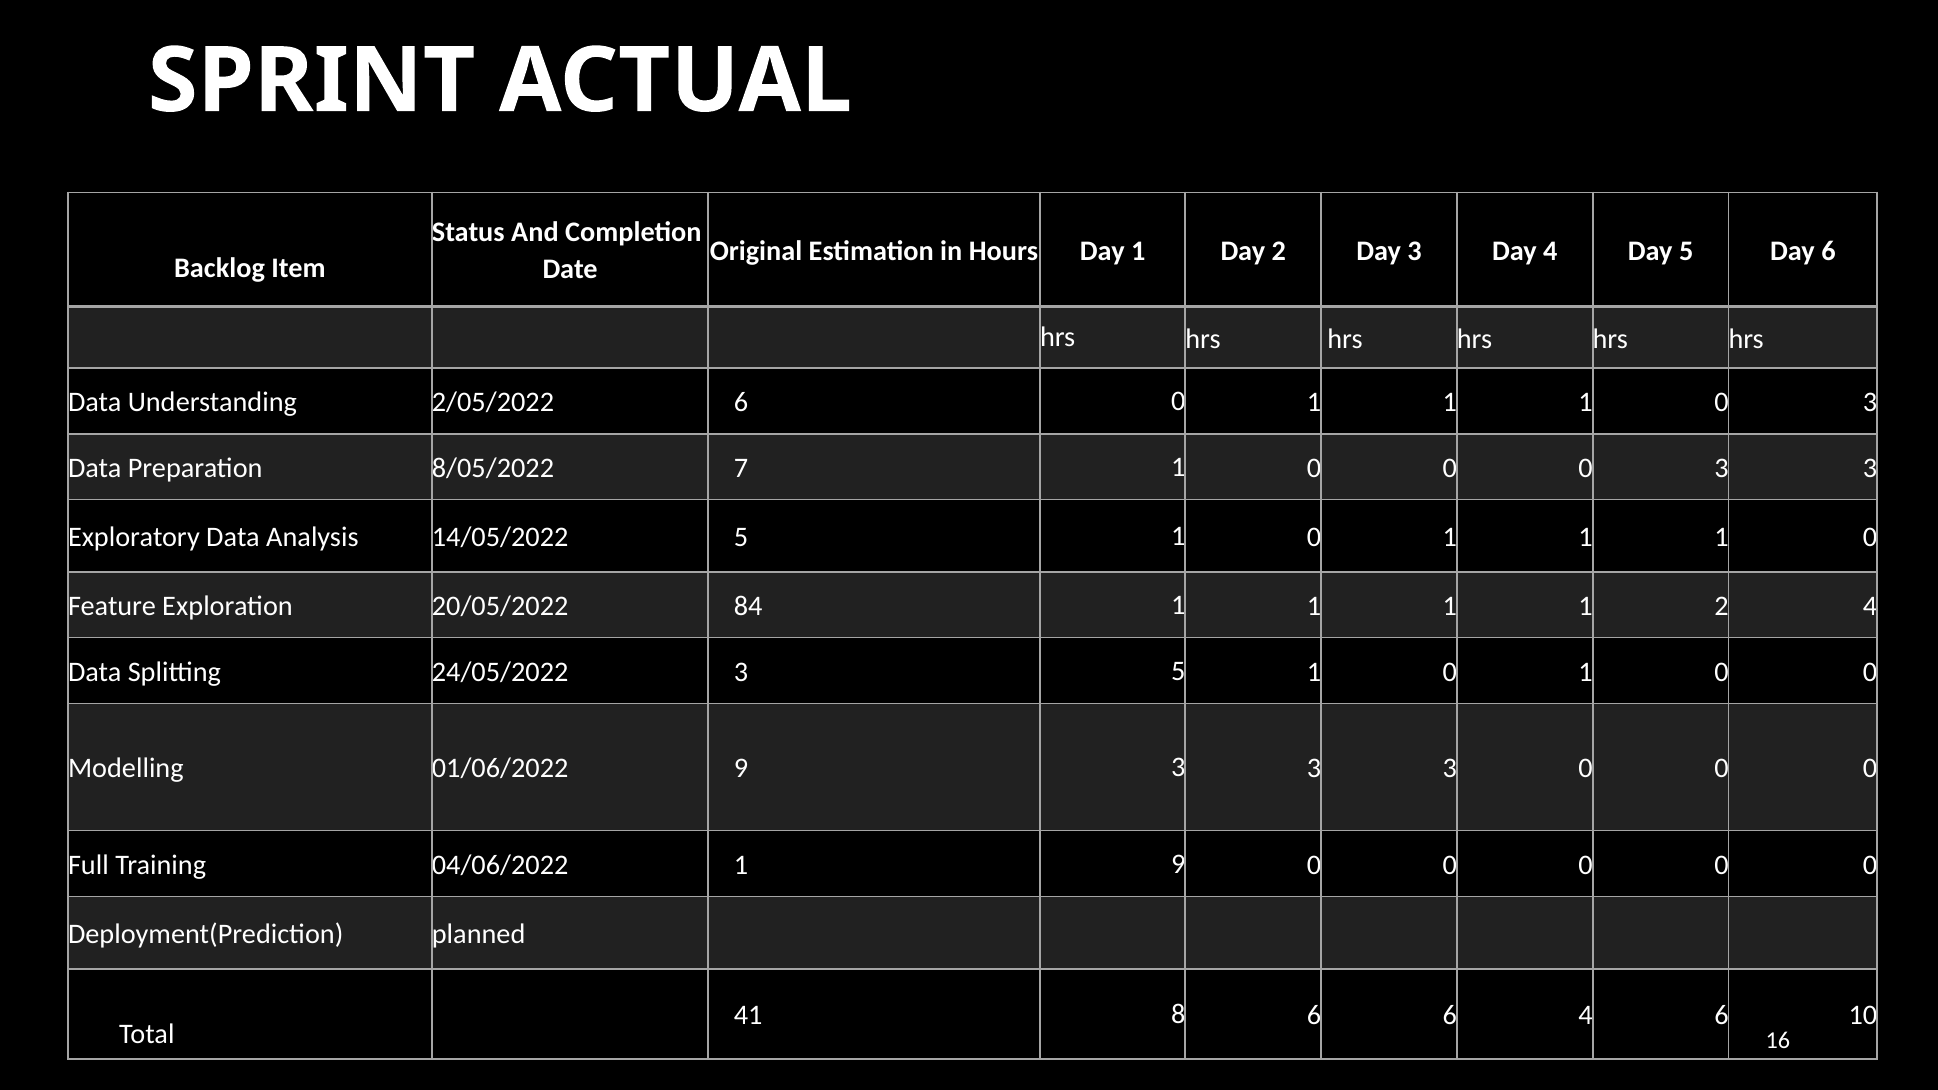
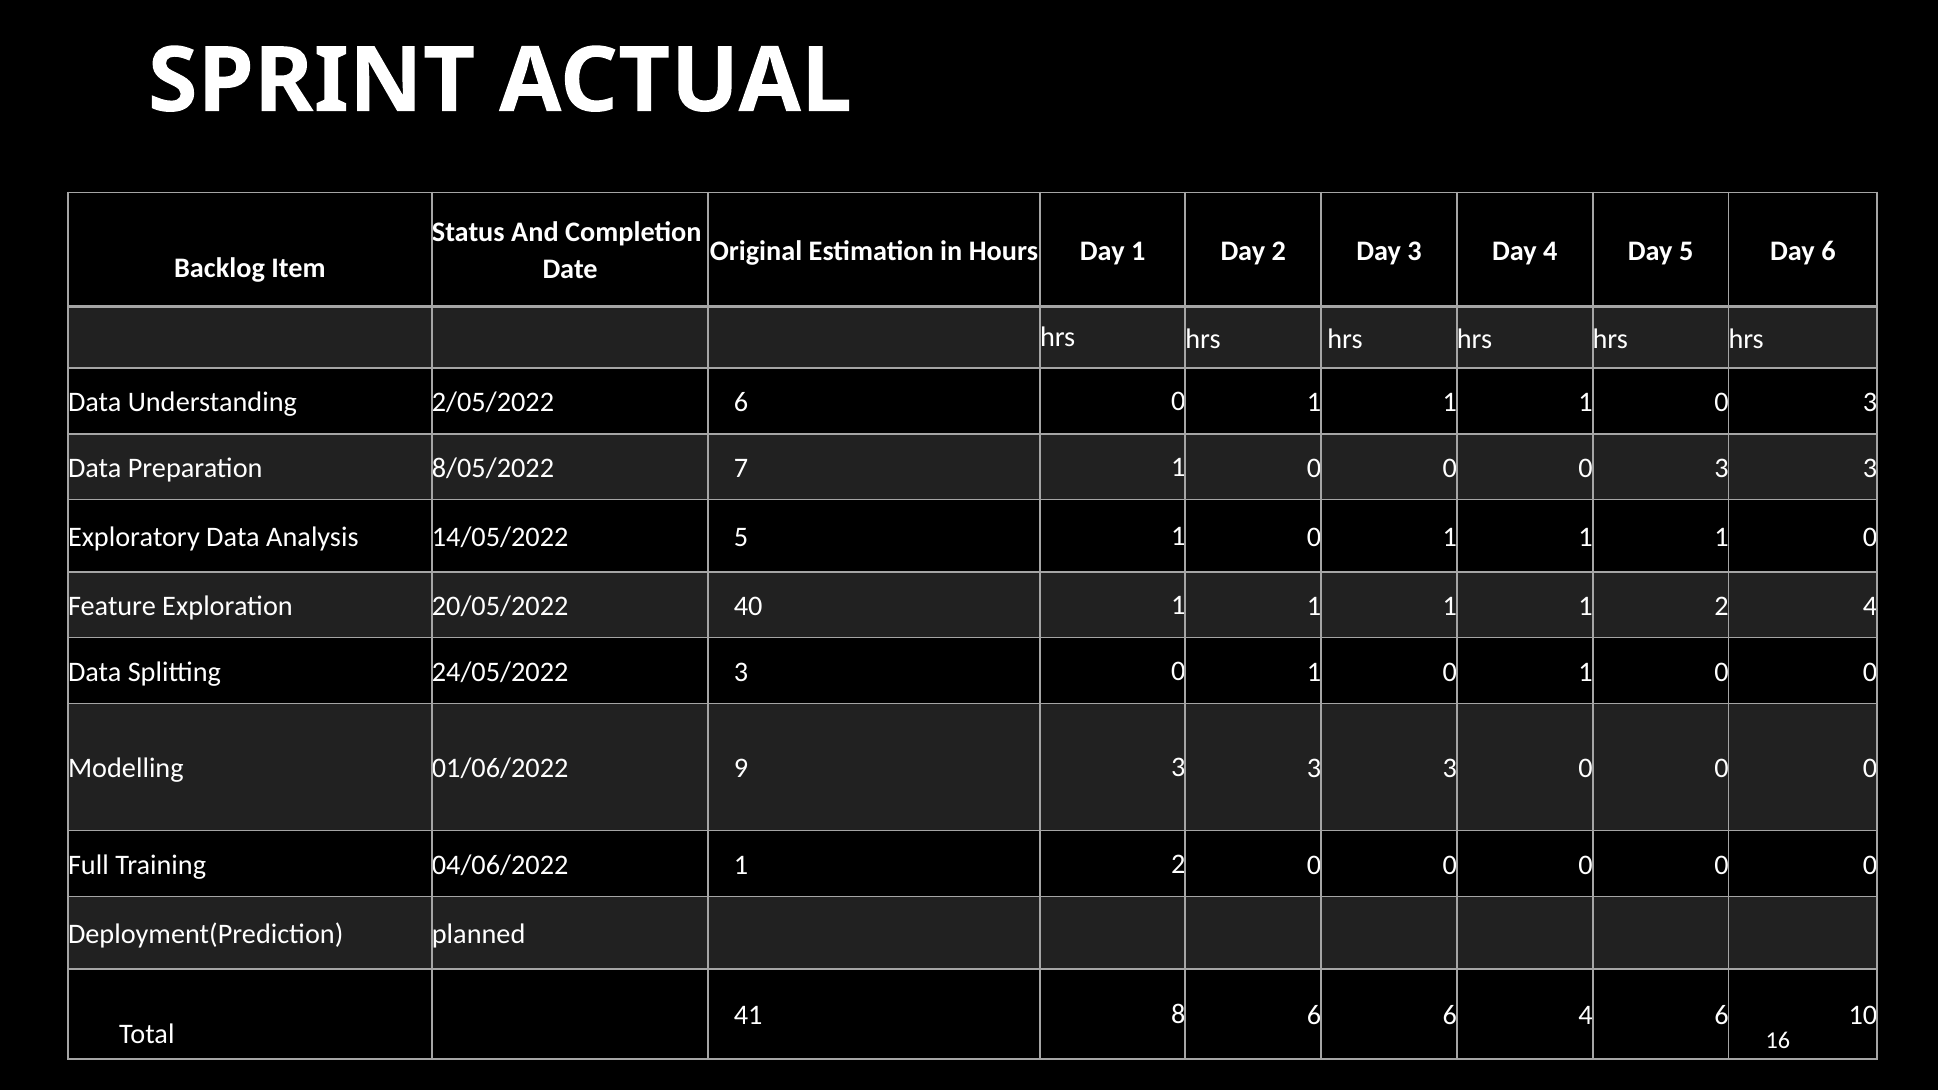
84: 84 -> 40
24/05/2022 3 5: 5 -> 0
04/06/2022 1 9: 9 -> 2
